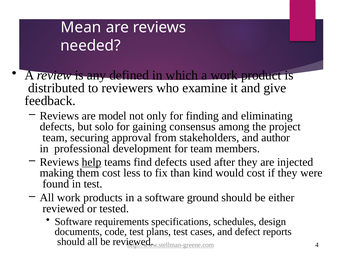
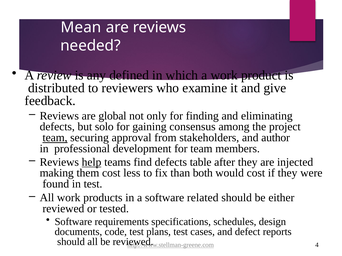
model: model -> global
team at (55, 138) underline: none -> present
used: used -> table
kind: kind -> both
ground: ground -> related
